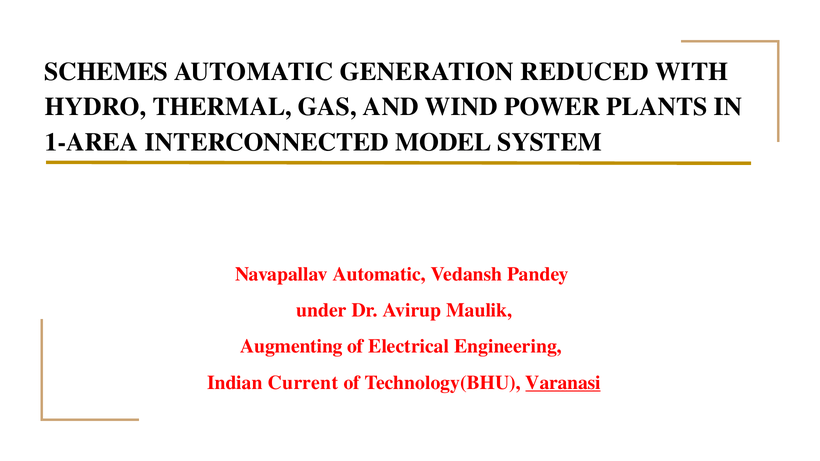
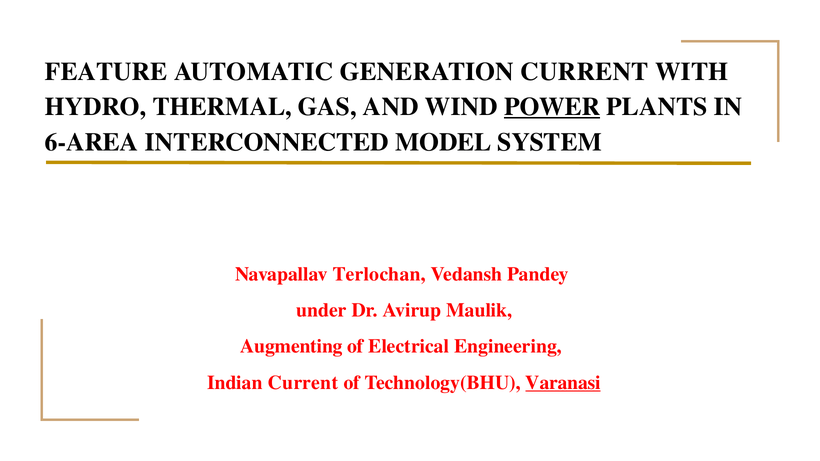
SCHEMES: SCHEMES -> FEATURE
GENERATION REDUCED: REDUCED -> CURRENT
POWER underline: none -> present
1-AREA: 1-AREA -> 6-AREA
Navapallav Automatic: Automatic -> Terlochan
